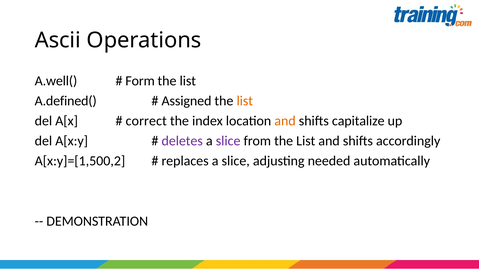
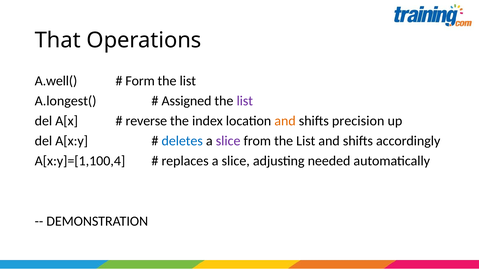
Ascii: Ascii -> That
A.defined(: A.defined( -> A.longest(
list at (245, 101) colour: orange -> purple
correct: correct -> reverse
capitalize: capitalize -> precision
deletes colour: purple -> blue
A[x:y]=[1,500,2: A[x:y]=[1,500,2 -> A[x:y]=[1,100,4
